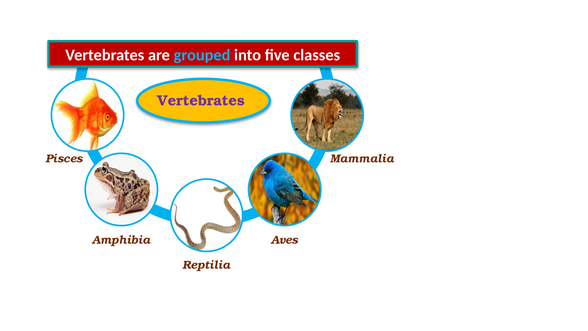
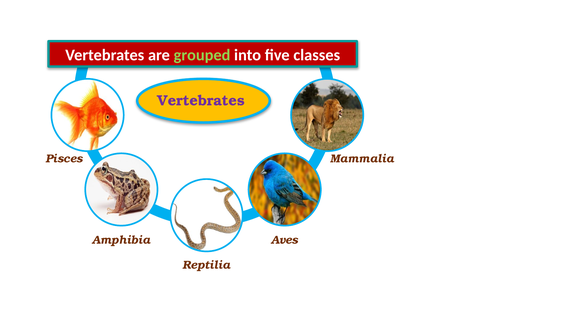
grouped colour: light blue -> light green
